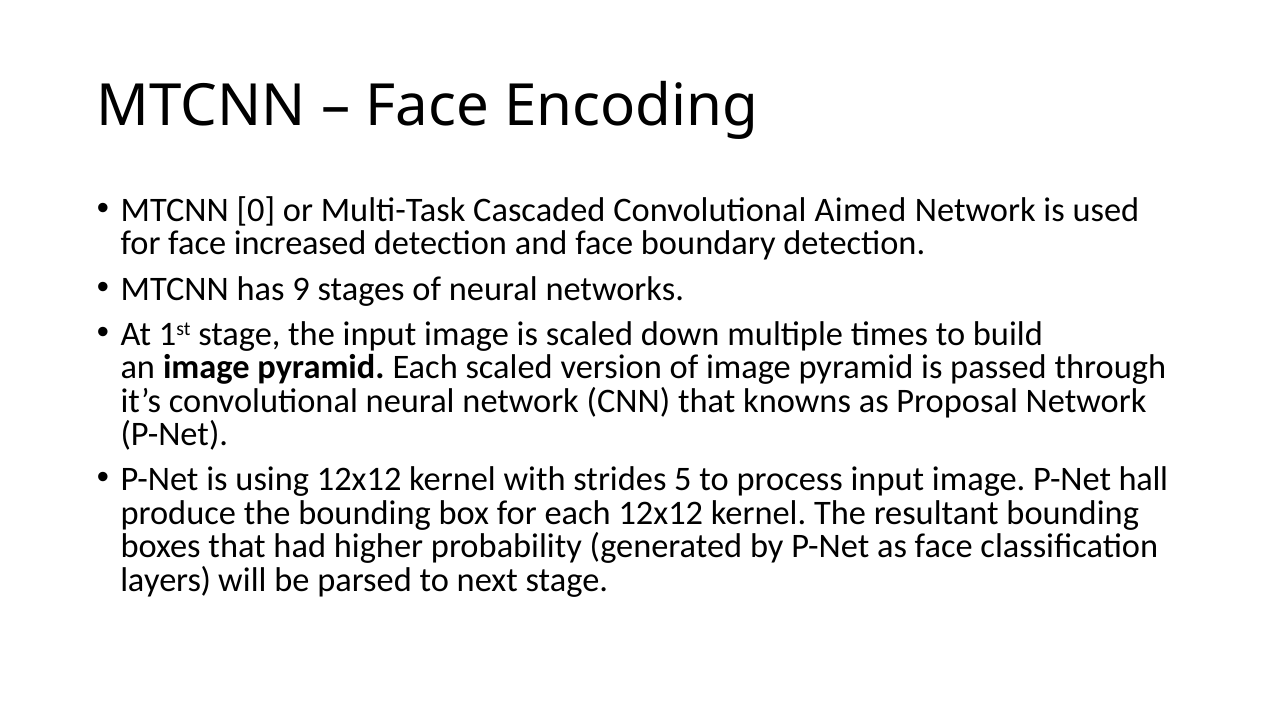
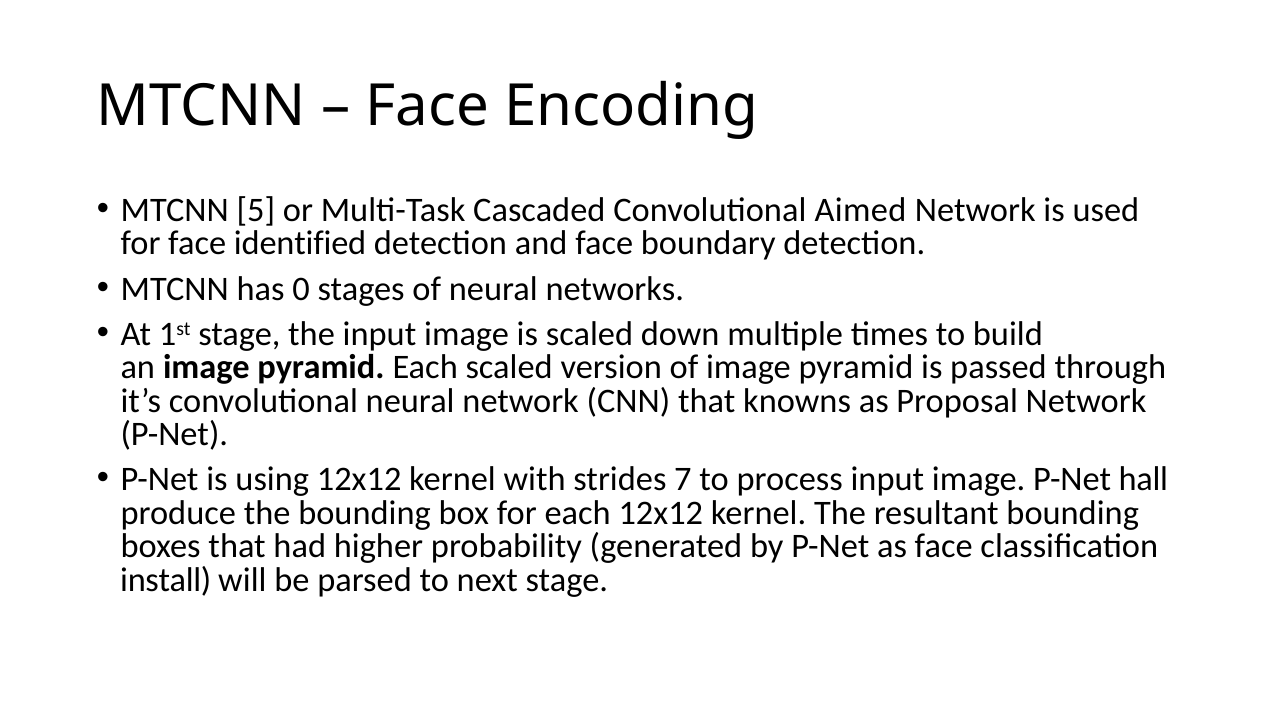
0: 0 -> 5
increased: increased -> identified
9: 9 -> 0
5: 5 -> 7
layers: layers -> install
